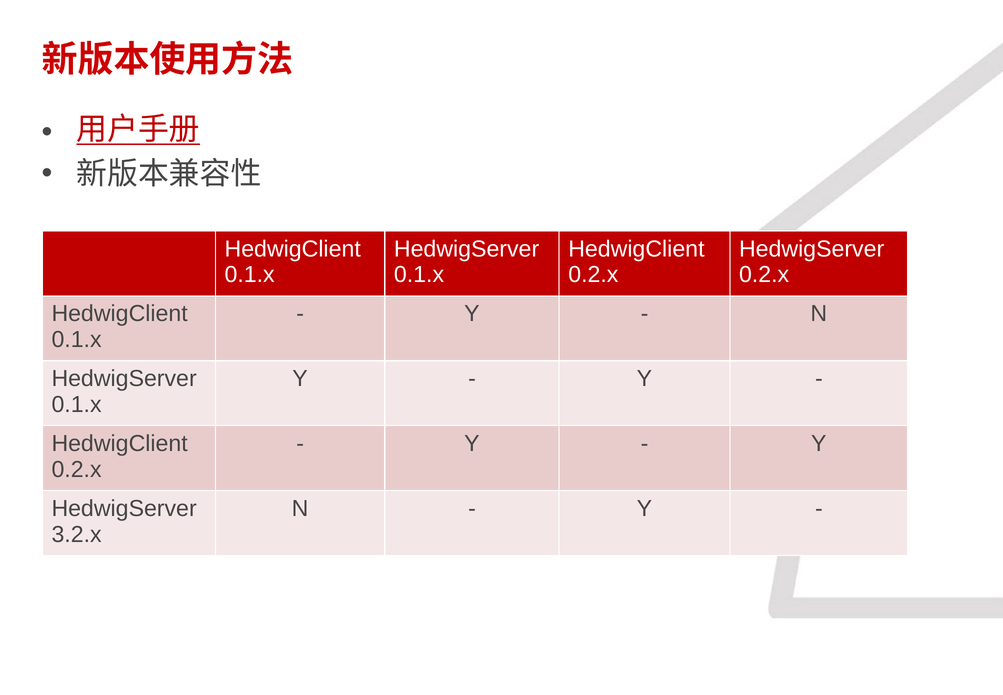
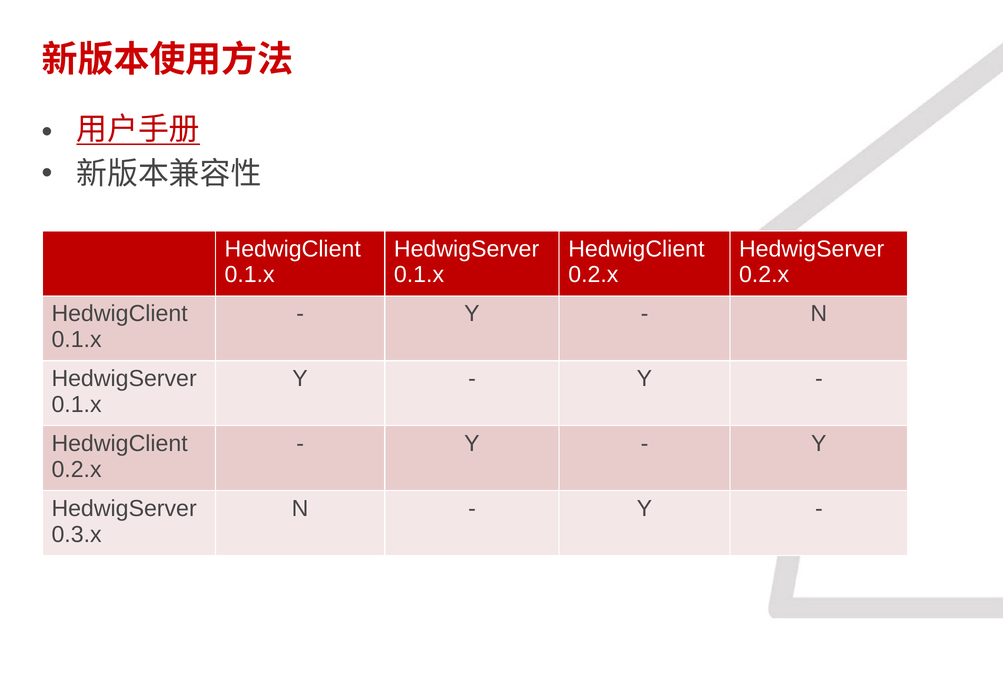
3.2.x: 3.2.x -> 0.3.x
